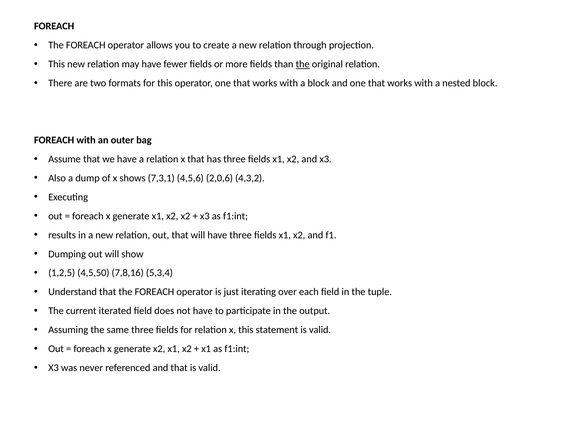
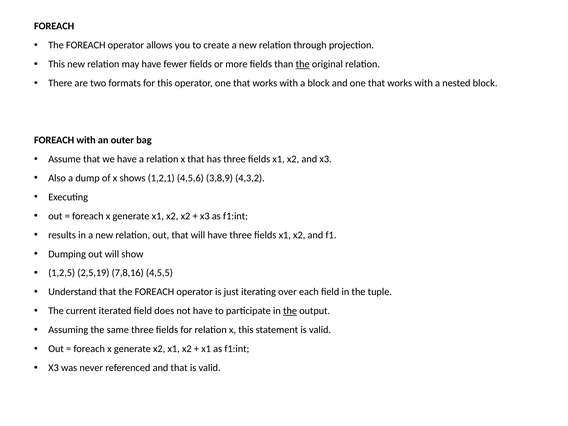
7,3,1: 7,3,1 -> 1,2,1
2,0,6: 2,0,6 -> 3,8,9
4,5,50: 4,5,50 -> 2,5,19
5,3,4: 5,3,4 -> 4,5,5
the at (290, 311) underline: none -> present
